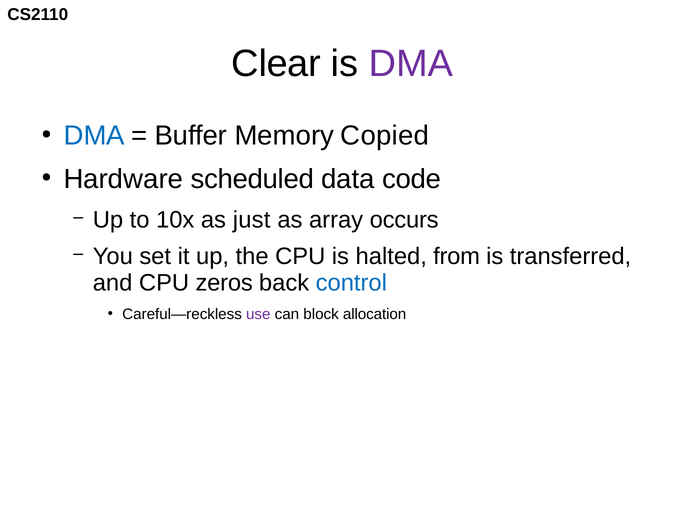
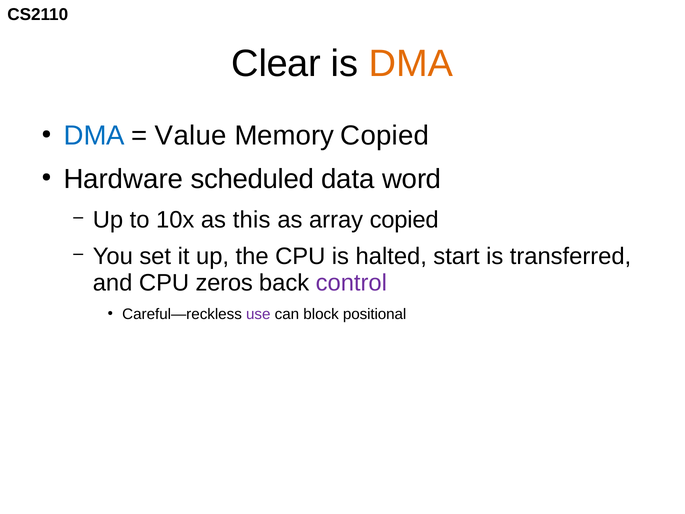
DMA at (411, 64) colour: purple -> orange
Buffer: Buffer -> Value
code: code -> word
just: just -> this
array occurs: occurs -> copied
from: from -> start
control colour: blue -> purple
allocation: allocation -> positional
